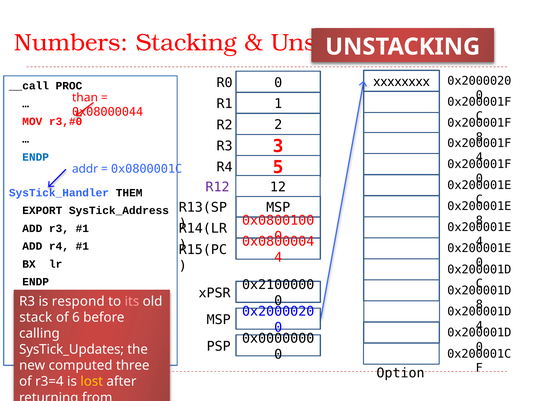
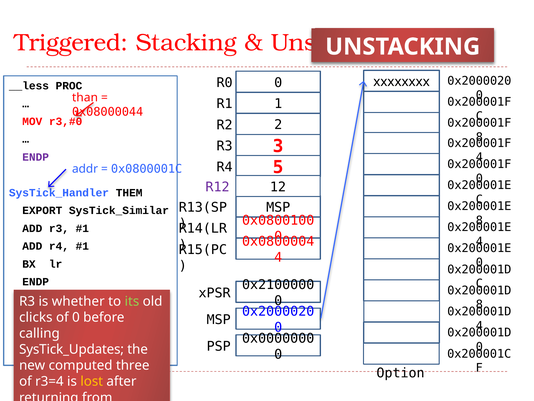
Numbers: Numbers -> Triggered
__call: __call -> __less
ENDP at (36, 157) colour: blue -> purple
SysTick_Address: SysTick_Address -> SysTick_Similar
respond: respond -> whether
its colour: pink -> light green
stack: stack -> clicks
of 6: 6 -> 0
